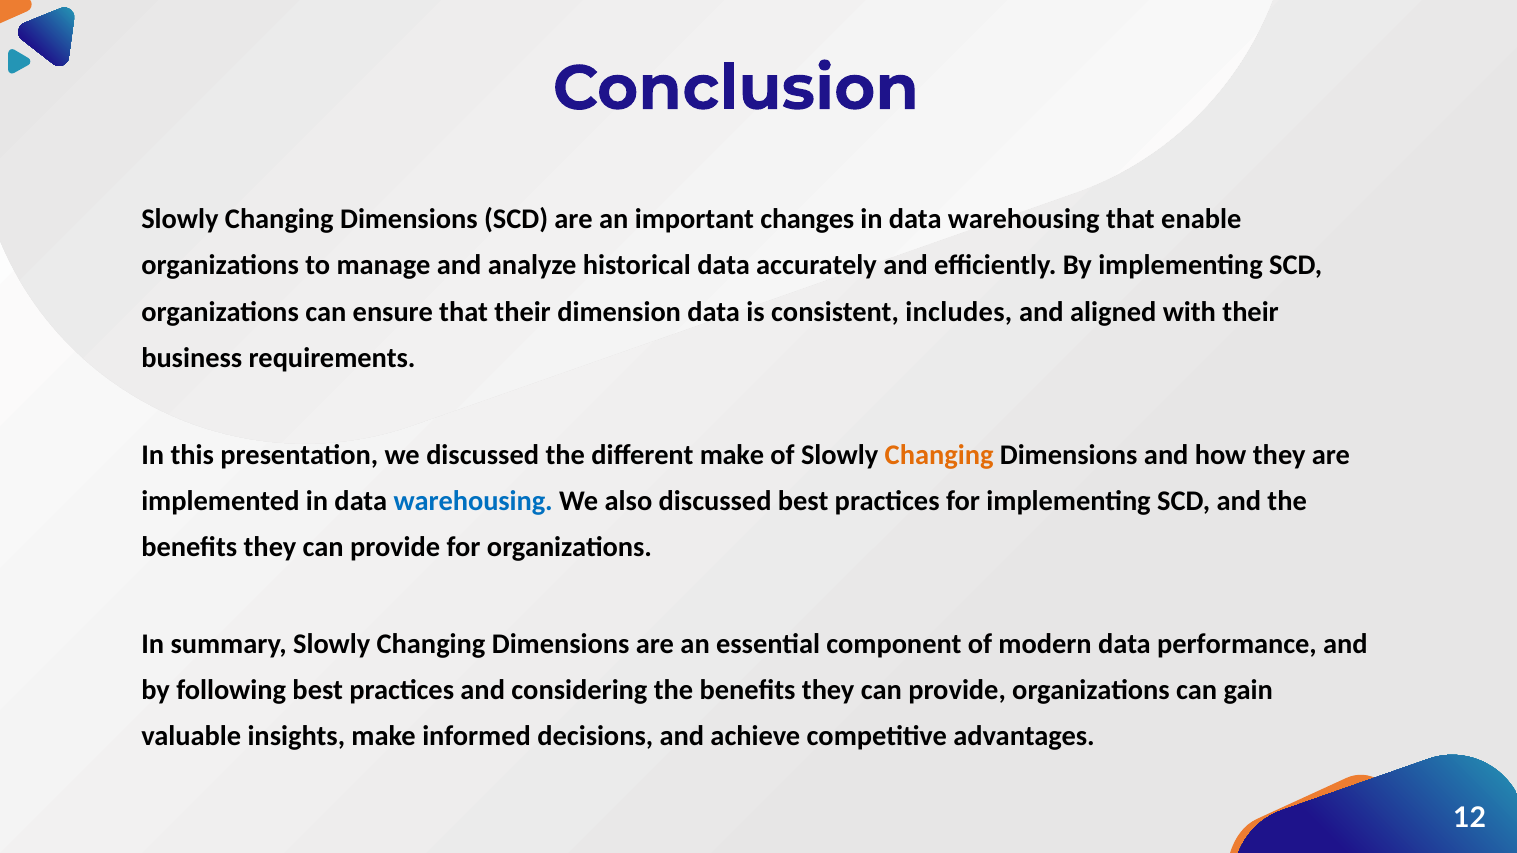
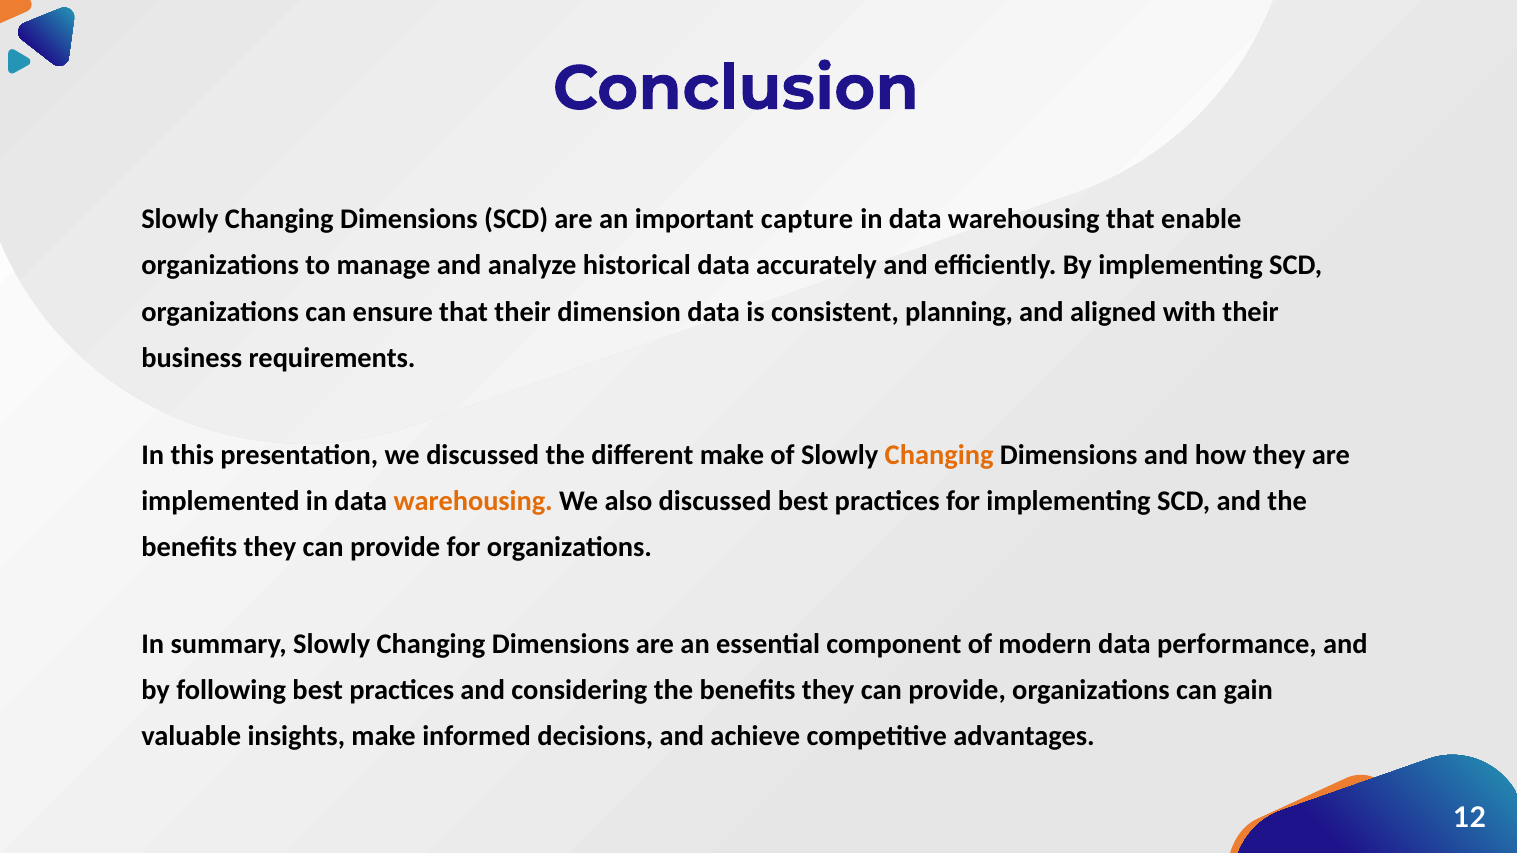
changes: changes -> capture
includes: includes -> planning
warehousing at (473, 501) colour: blue -> orange
